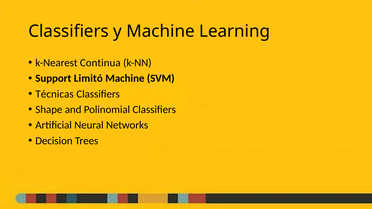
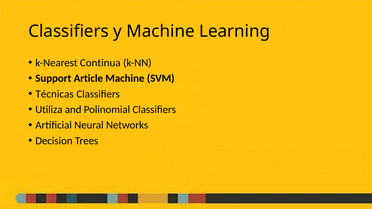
Limitó: Limitó -> Article
Shape: Shape -> Utiliza
